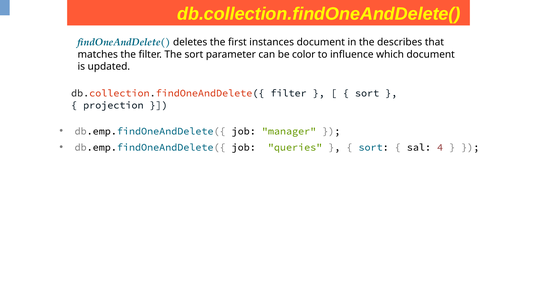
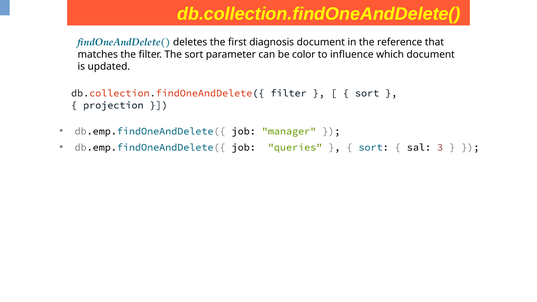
instances: instances -> diagnosis
describes: describes -> reference
4: 4 -> 3
